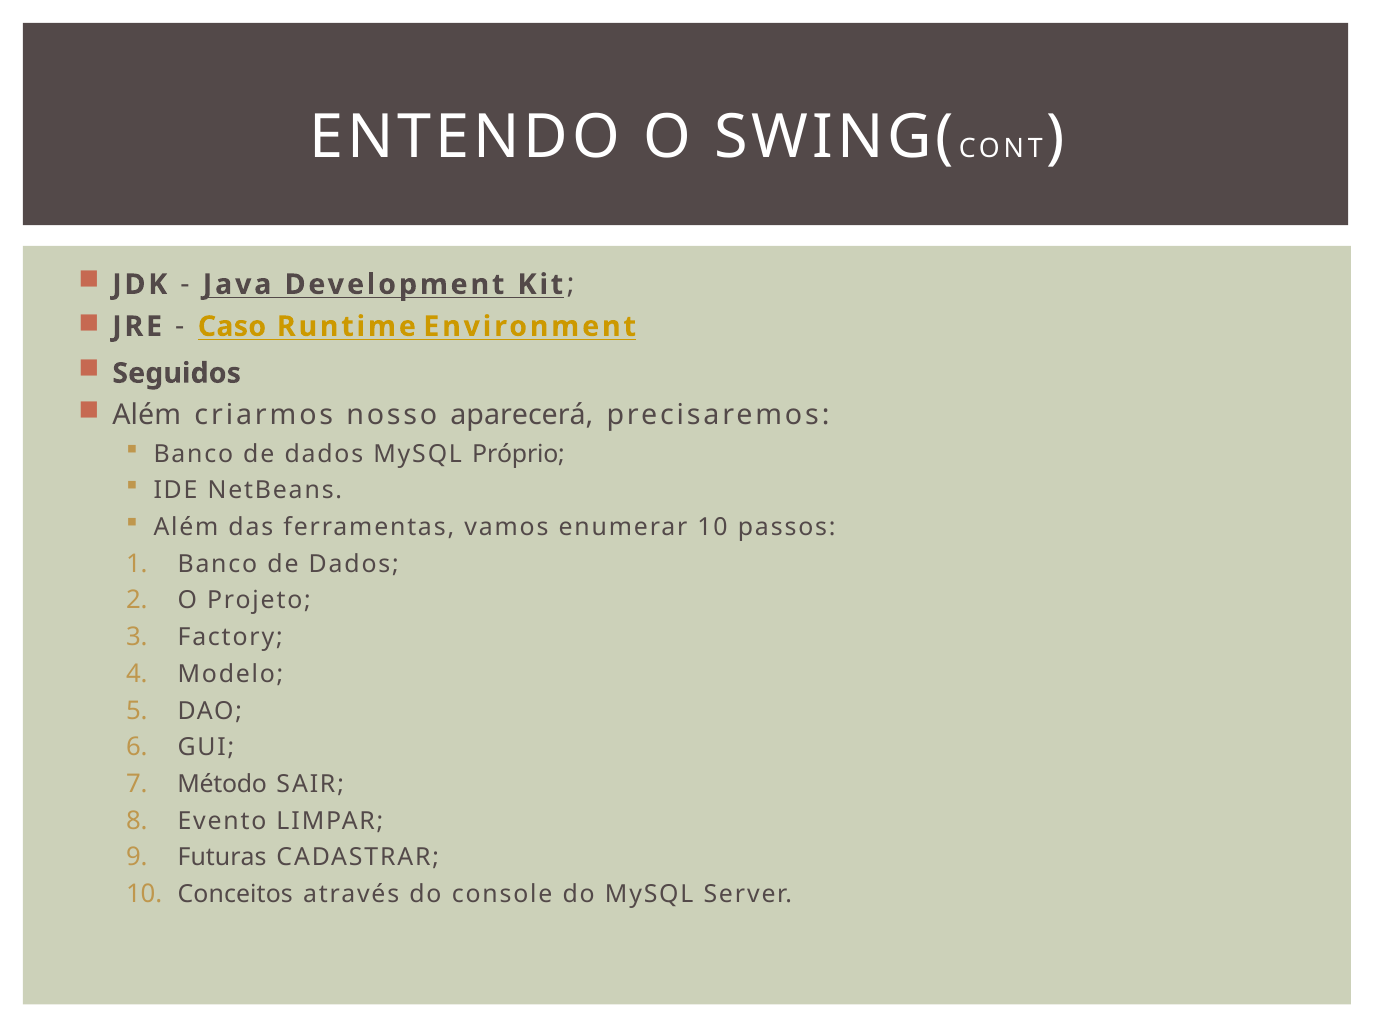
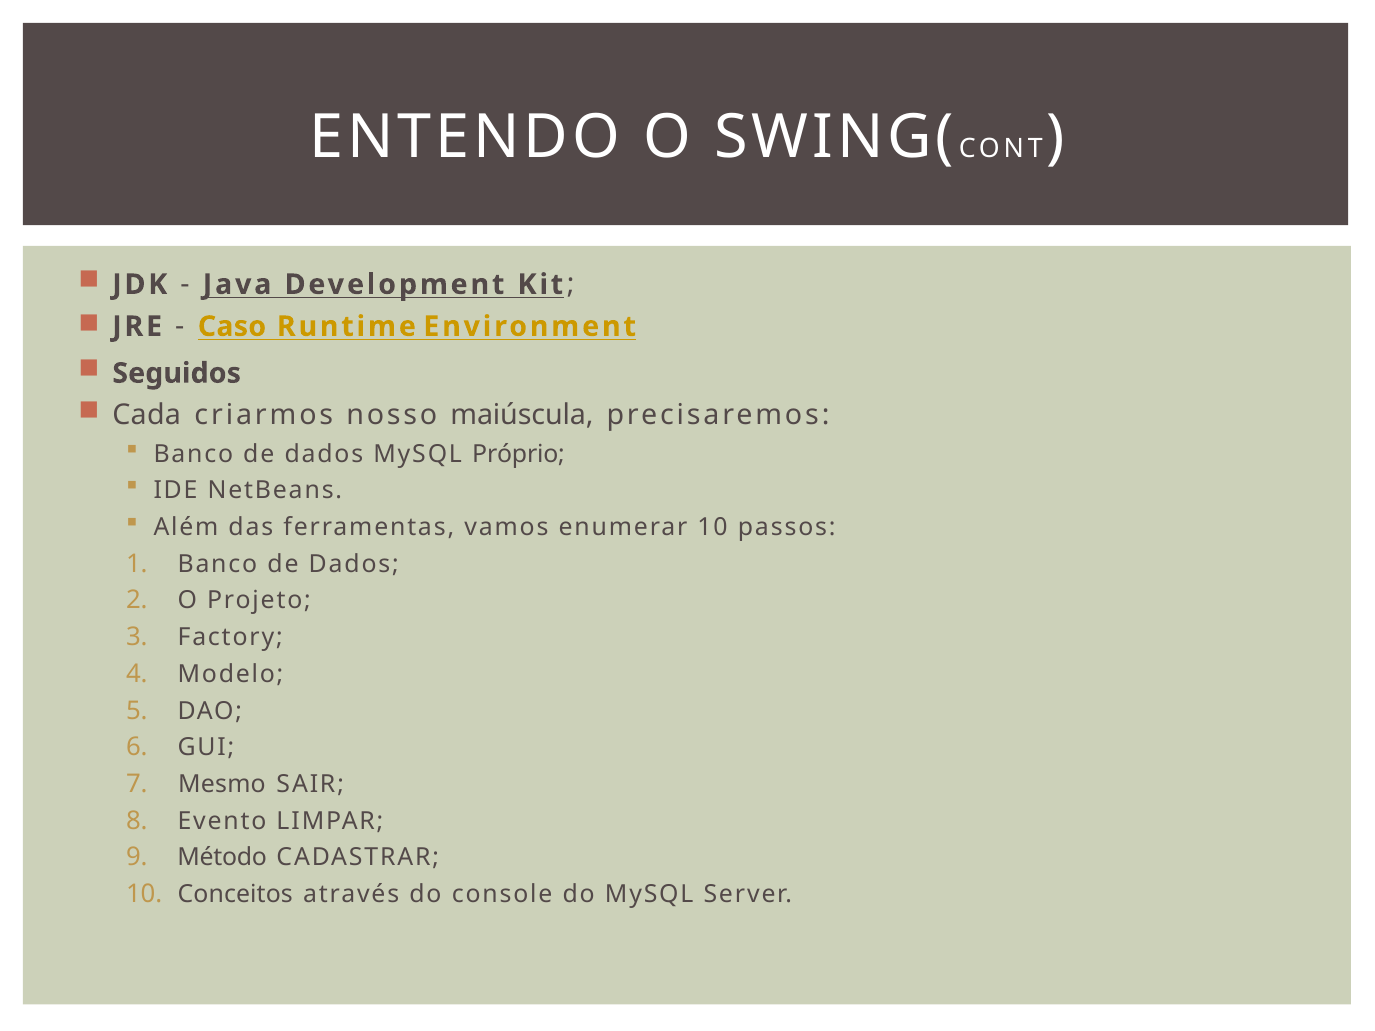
Além at (147, 415): Além -> Cada
aparecerá: aparecerá -> maiúscula
Método: Método -> Mesmo
Futuras: Futuras -> Método
